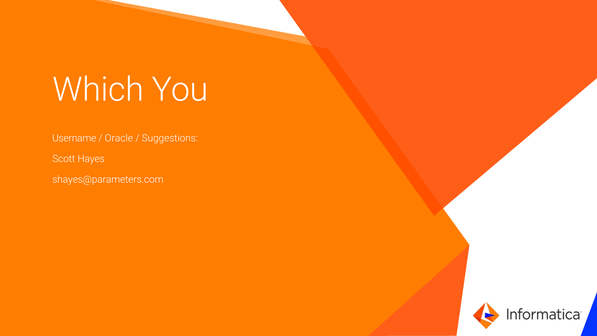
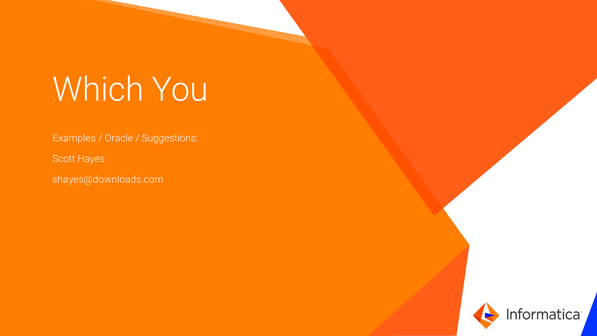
Username: Username -> Examples
shayes@parameters.com: shayes@parameters.com -> shayes@downloads.com
